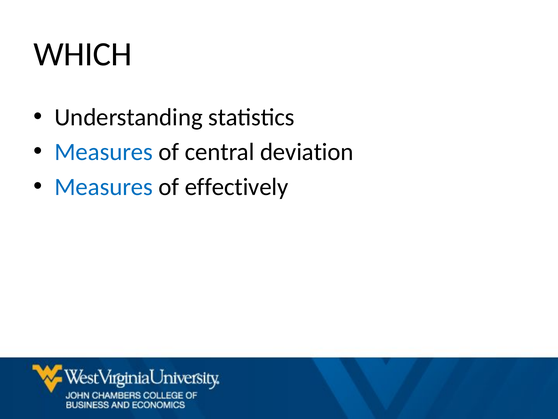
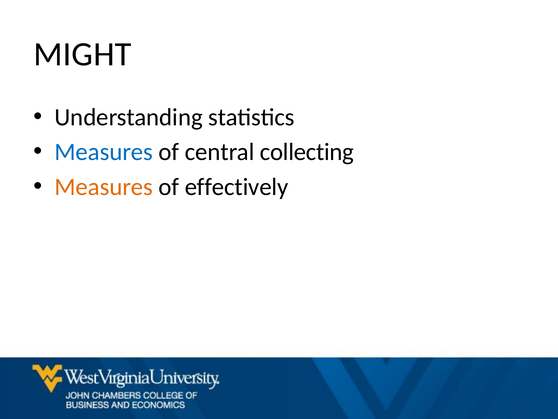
WHICH: WHICH -> MIGHT
deviation: deviation -> collecting
Measures at (104, 187) colour: blue -> orange
